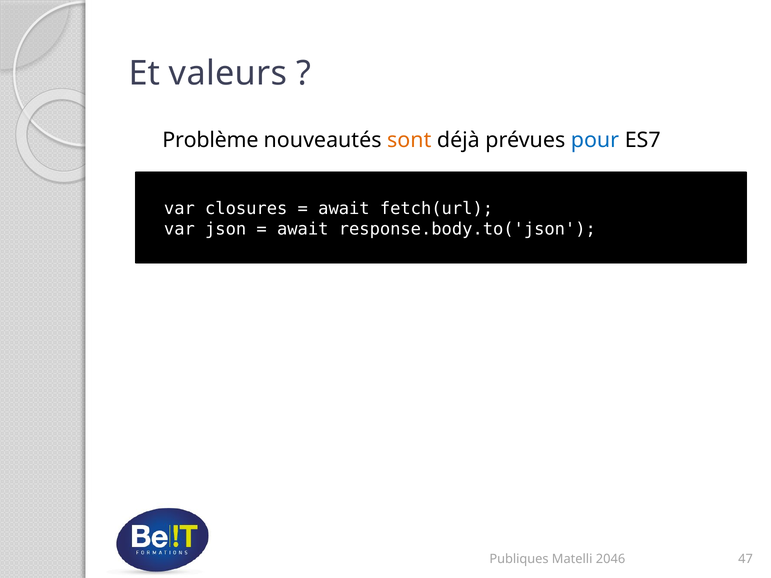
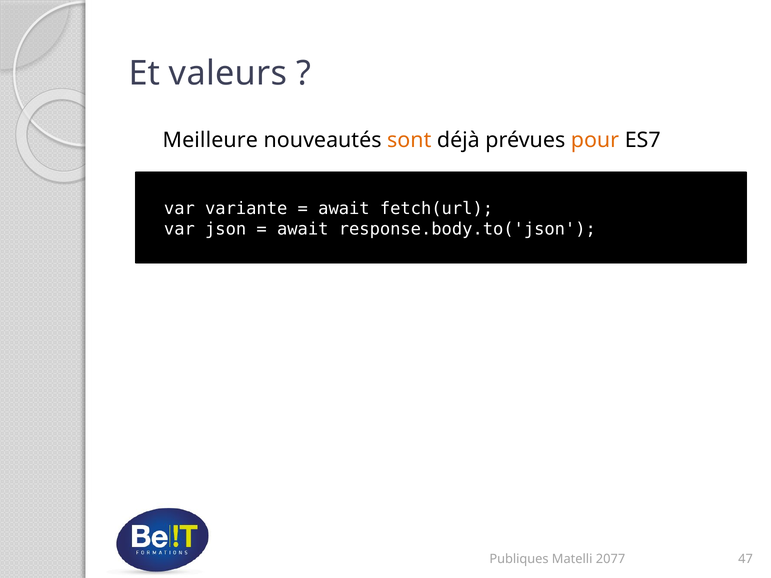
Problème: Problème -> Meilleure
pour colour: blue -> orange
closures: closures -> variante
2046: 2046 -> 2077
